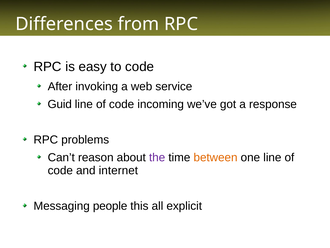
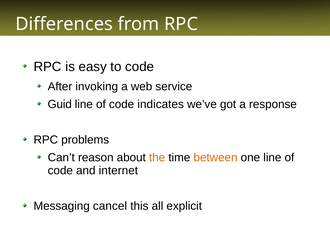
incoming: incoming -> indicates
the colour: purple -> orange
people: people -> cancel
